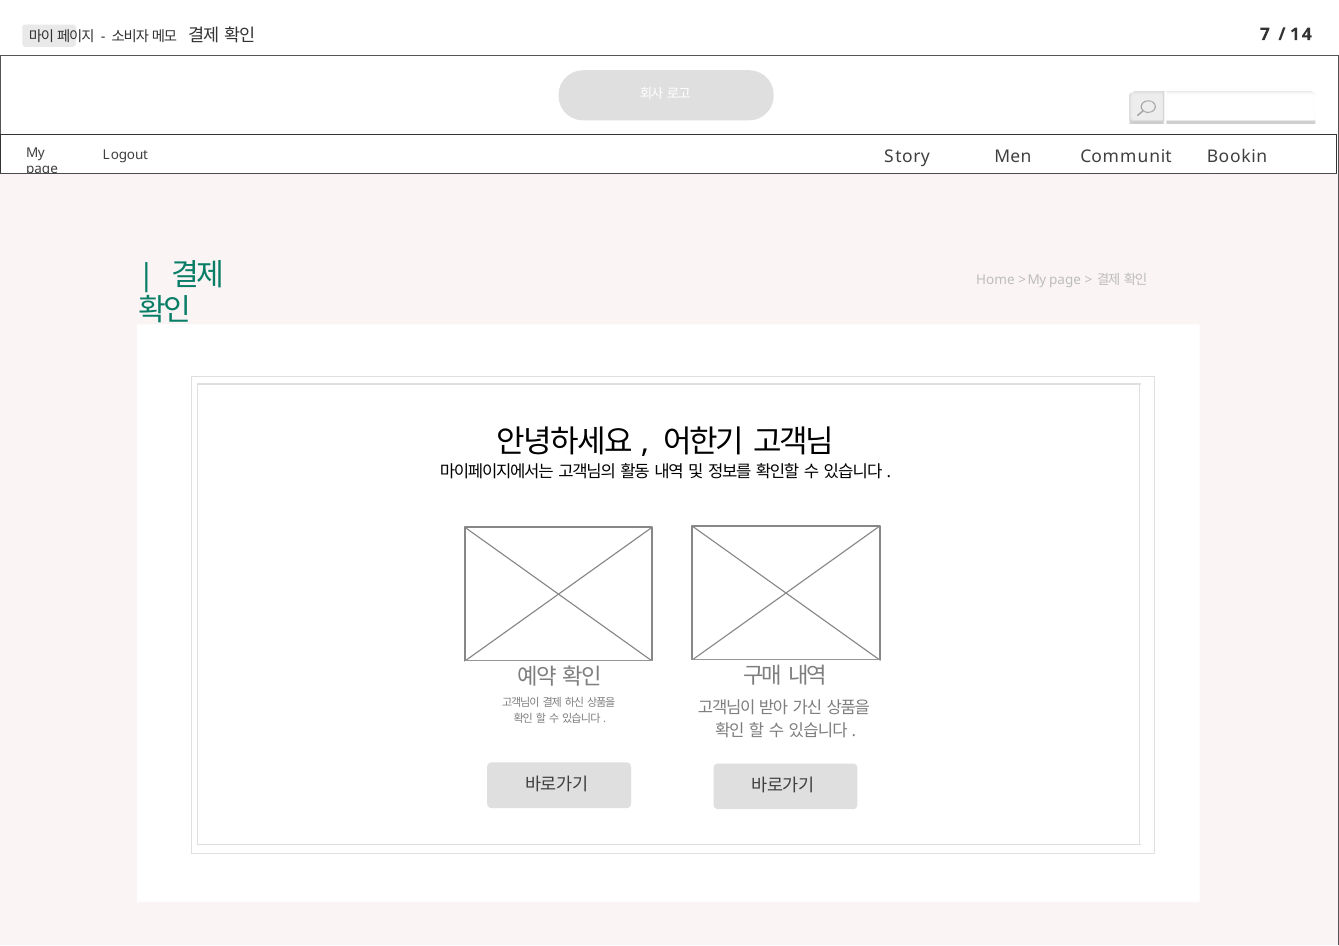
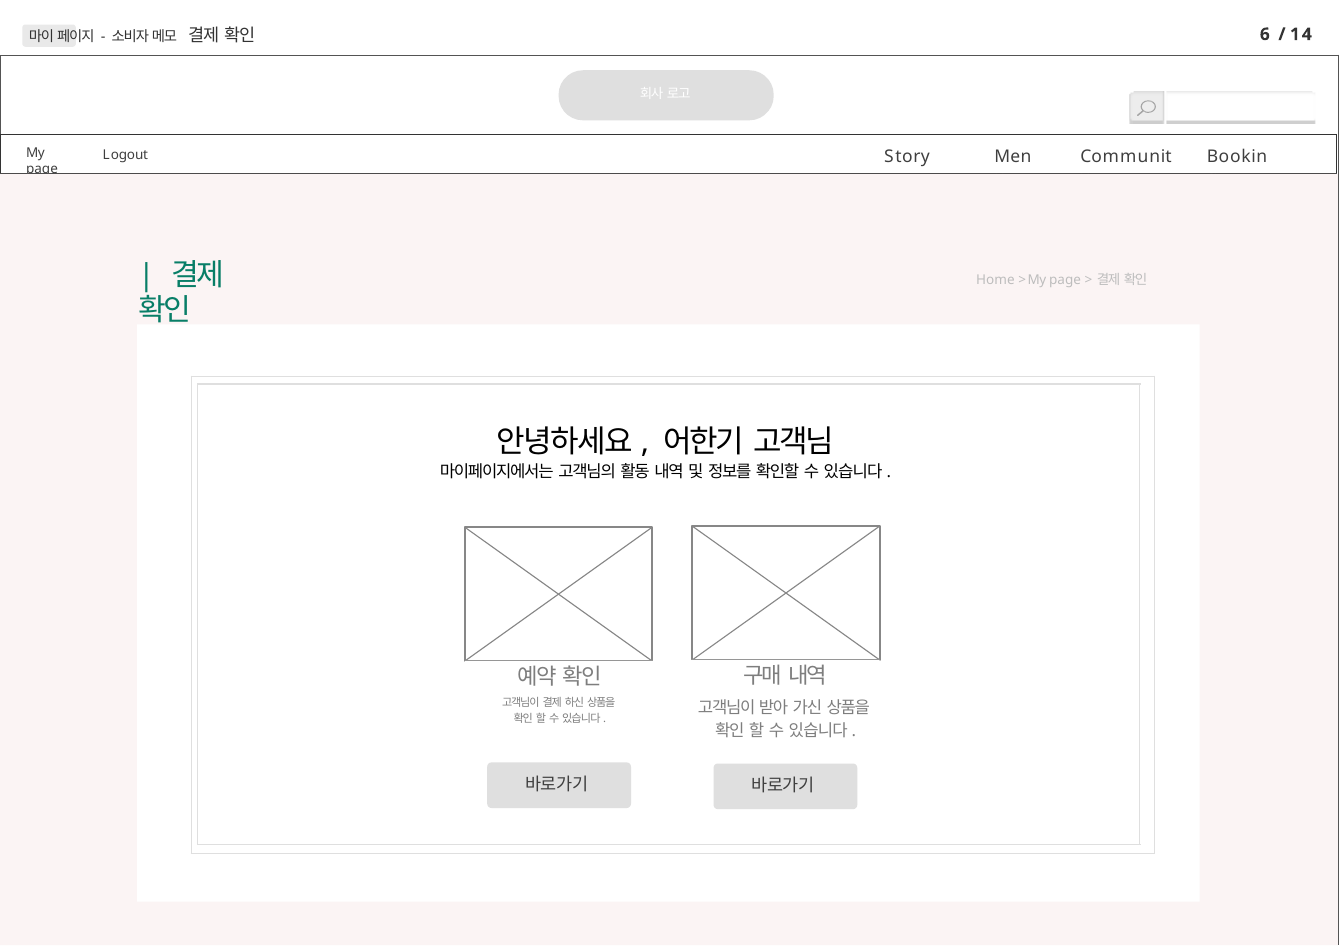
7: 7 -> 6
